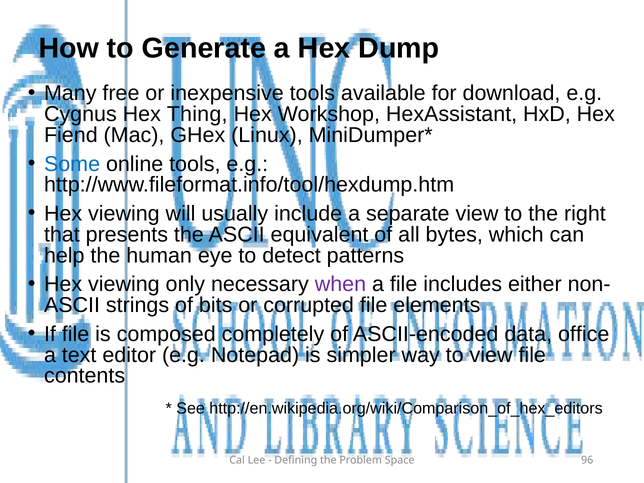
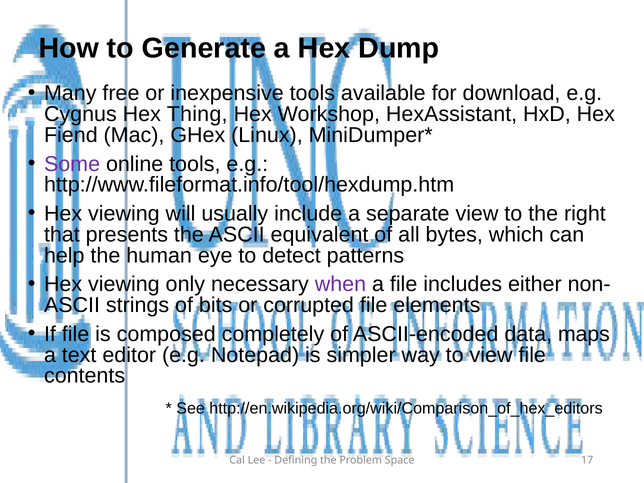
Some colour: blue -> purple
office: office -> maps
96: 96 -> 17
